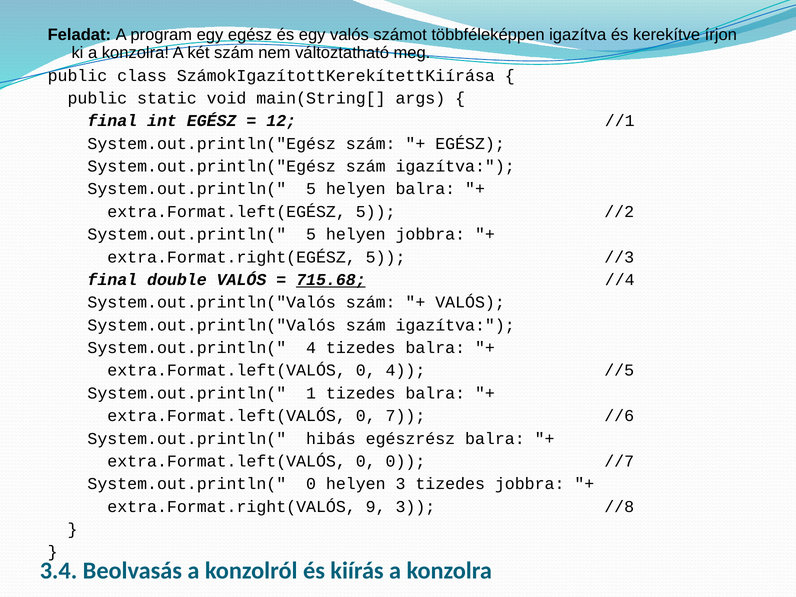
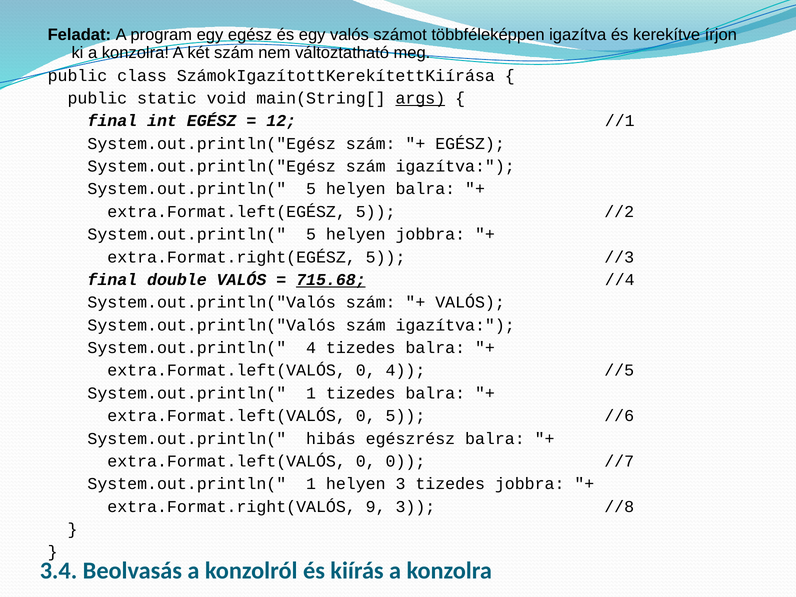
args underline: none -> present
0 7: 7 -> 5
0 at (311, 484): 0 -> 1
